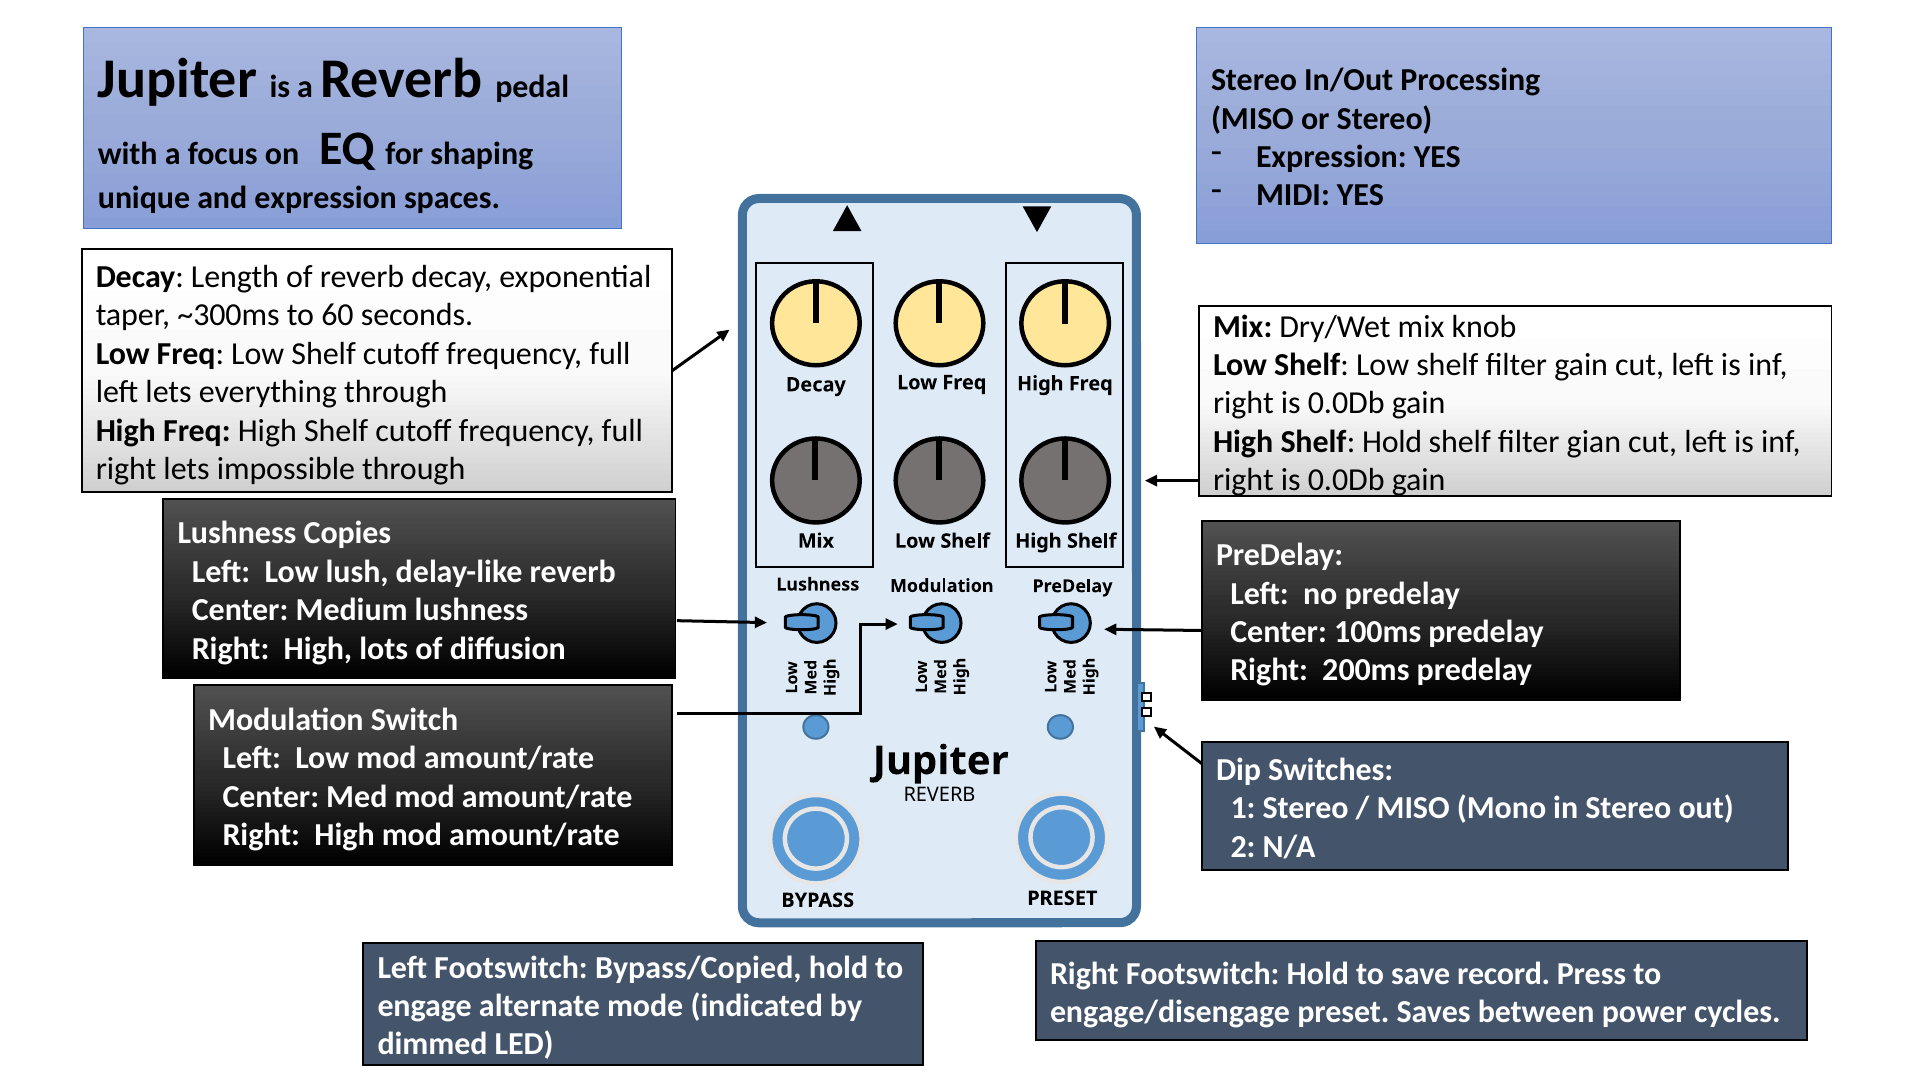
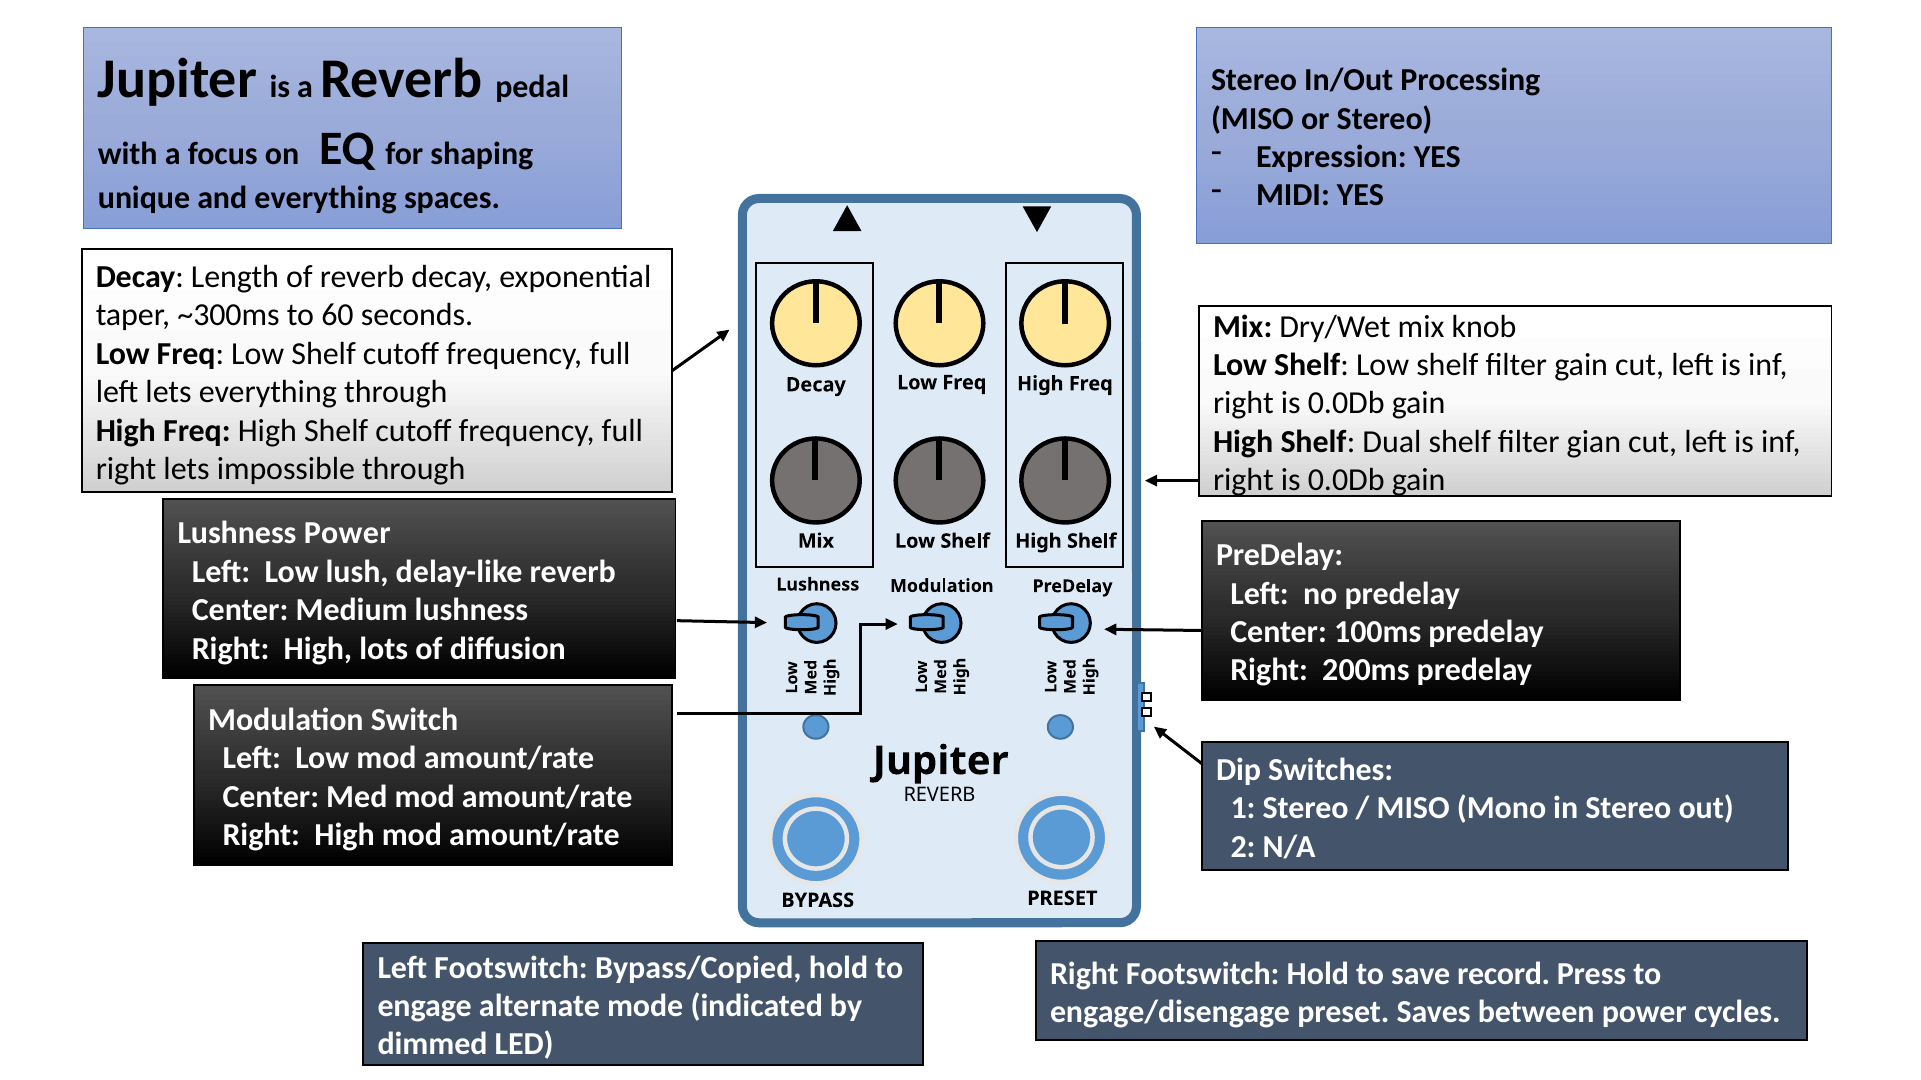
and expression: expression -> everything
Shelf Hold: Hold -> Dual
Lushness Copies: Copies -> Power
